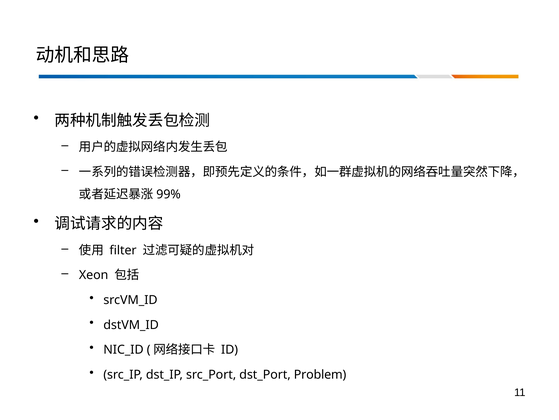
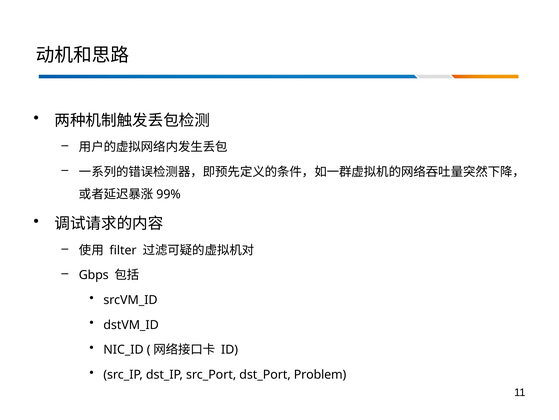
Xeon: Xeon -> Gbps
